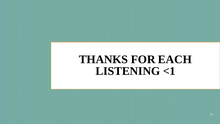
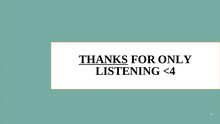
THANKS underline: none -> present
EACH: EACH -> ONLY
<1: <1 -> <4
